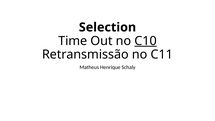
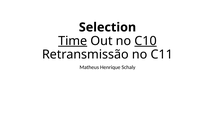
Time underline: none -> present
